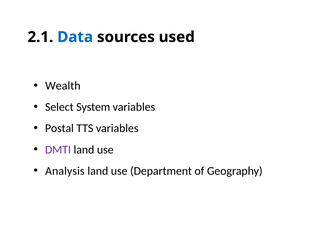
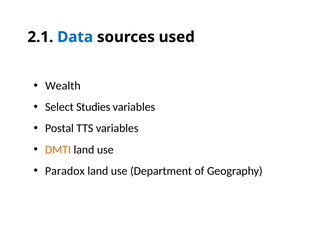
System: System -> Studies
DMTI colour: purple -> orange
Analysis: Analysis -> Paradox
